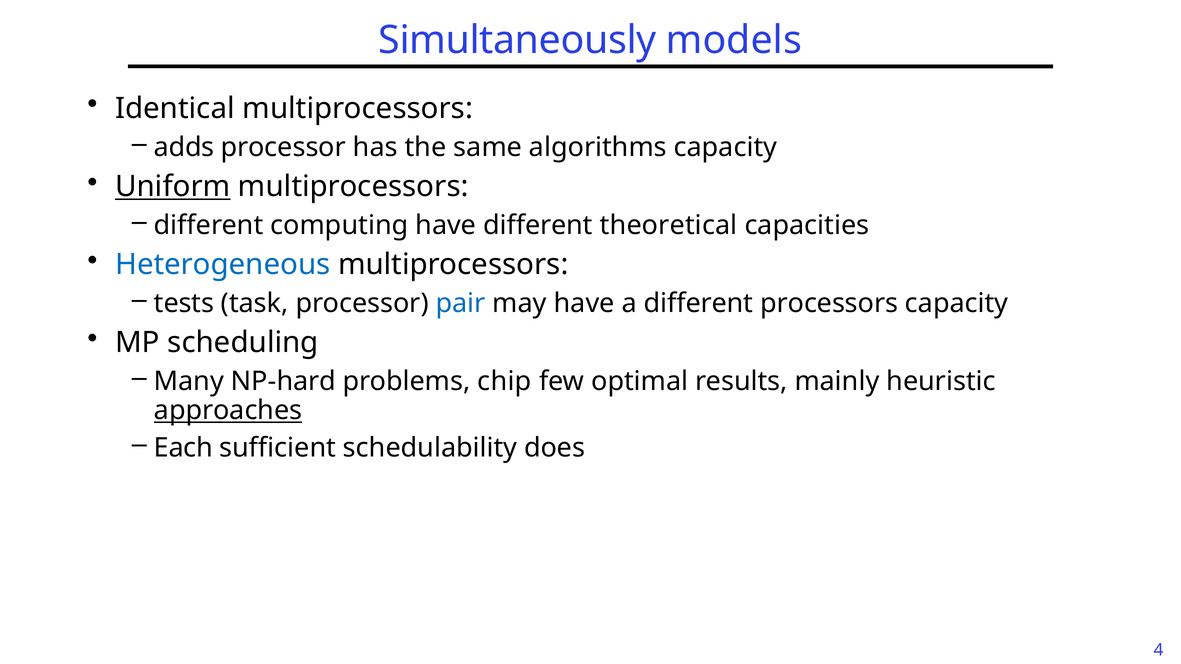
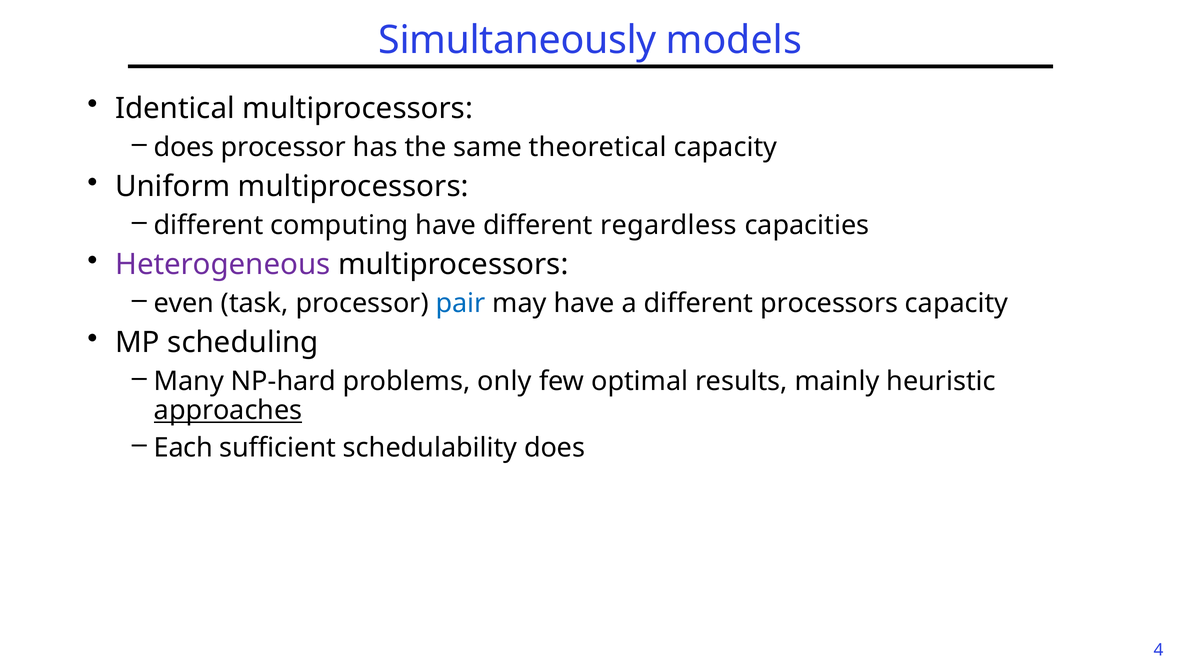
adds at (184, 147): adds -> does
algorithms: algorithms -> theoretical
Uniform underline: present -> none
theoretical: theoretical -> regardless
Heterogeneous colour: blue -> purple
tests: tests -> even
chip: chip -> only
